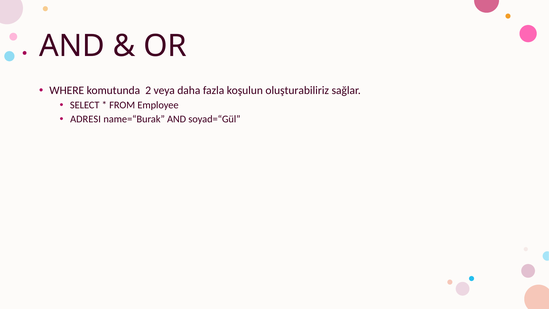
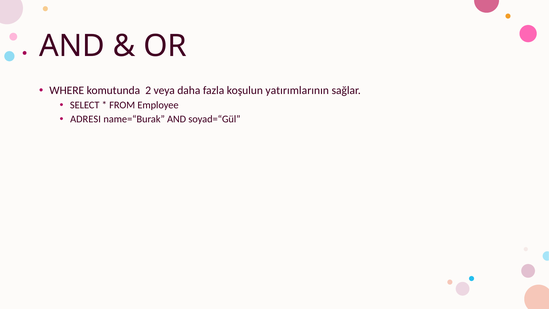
oluşturabiliriz: oluşturabiliriz -> yatırımlarının
